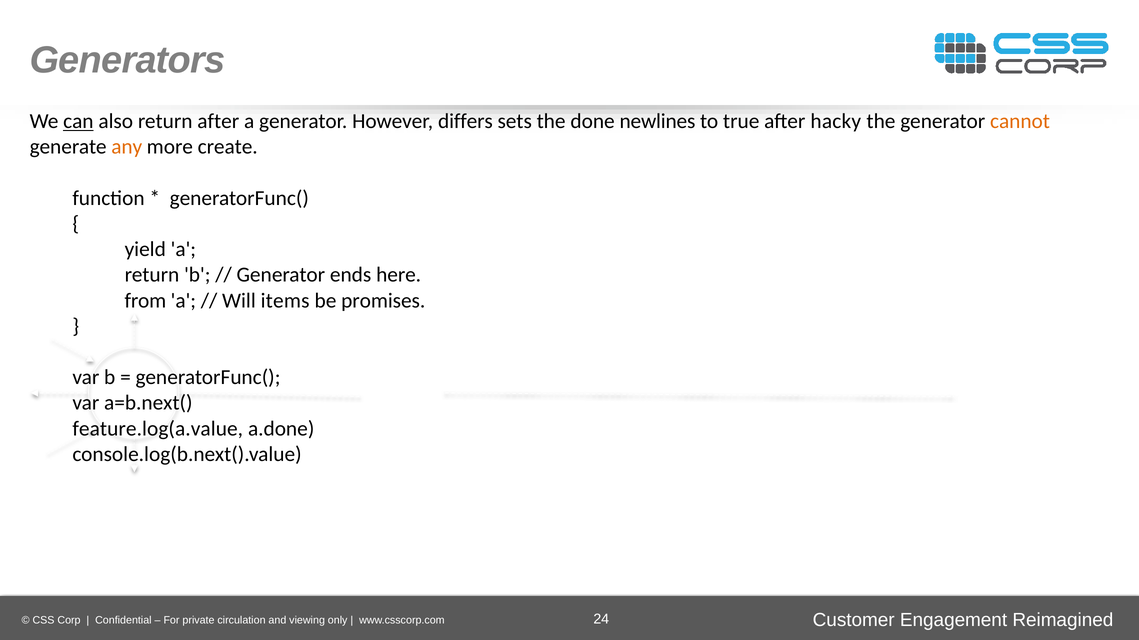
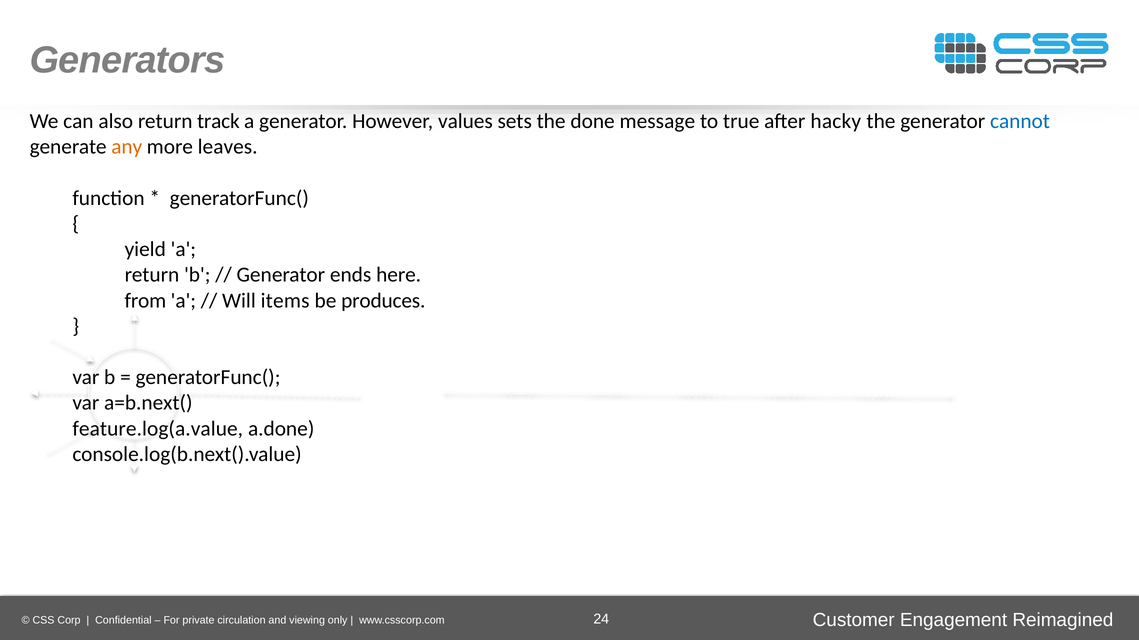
can underline: present -> none
return after: after -> track
differs: differs -> values
newlines: newlines -> message
cannot colour: orange -> blue
create: create -> leaves
promises: promises -> produces
